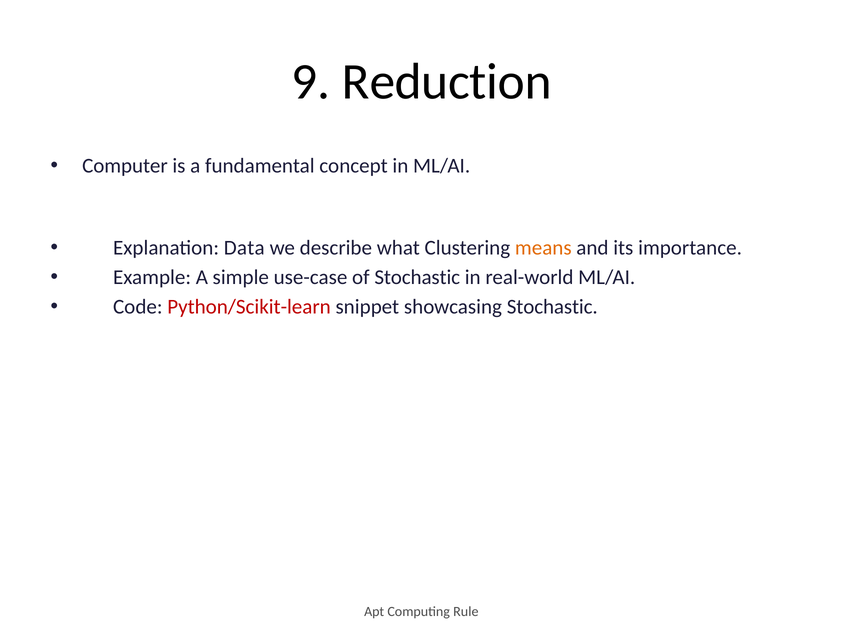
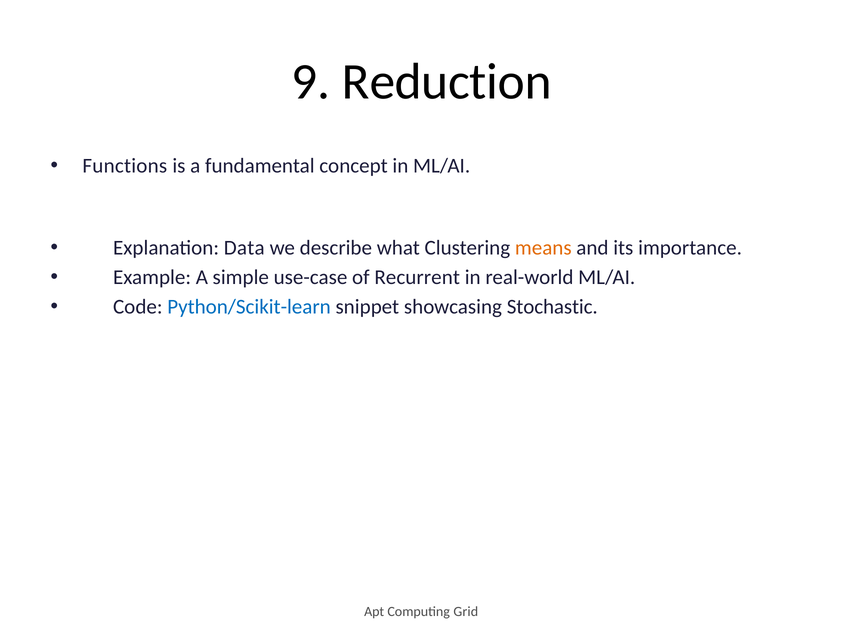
Computer: Computer -> Functions
of Stochastic: Stochastic -> Recurrent
Python/Scikit-learn colour: red -> blue
Rule: Rule -> Grid
